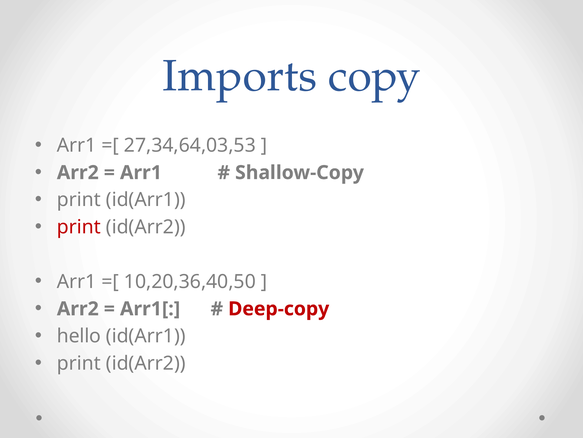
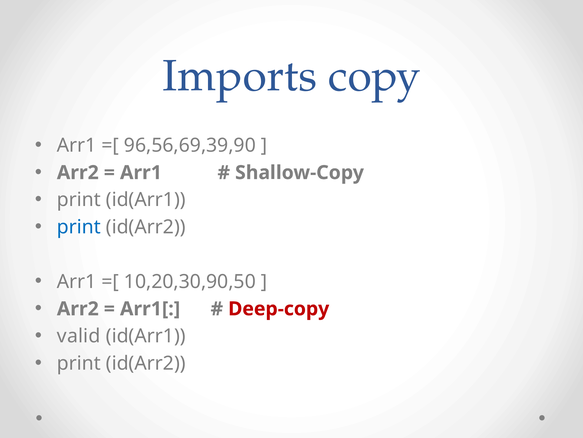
27,34,64,03,53: 27,34,64,03,53 -> 96,56,69,39,90
print at (79, 227) colour: red -> blue
10,20,36,40,50: 10,20,36,40,50 -> 10,20,30,90,50
hello: hello -> valid
